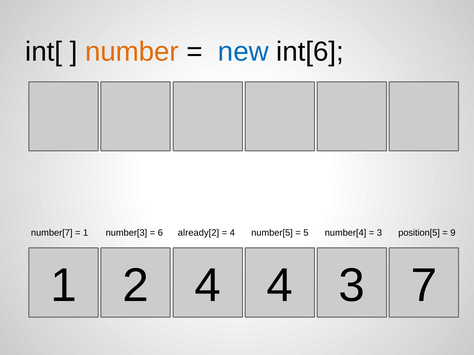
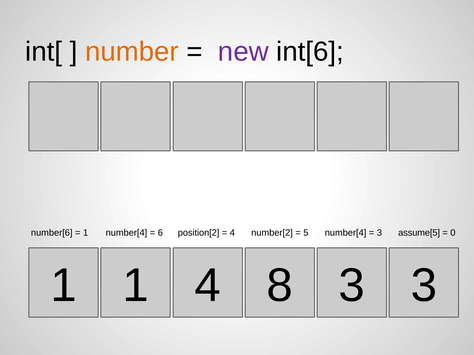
new colour: blue -> purple
number[7: number[7 -> number[6
1 number[3: number[3 -> number[4
already[2: already[2 -> position[2
number[5: number[5 -> number[2
position[5: position[5 -> assume[5
9: 9 -> 0
1 2: 2 -> 1
4 4: 4 -> 8
3 7: 7 -> 3
